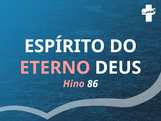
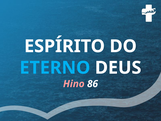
ETERNO colour: pink -> light blue
